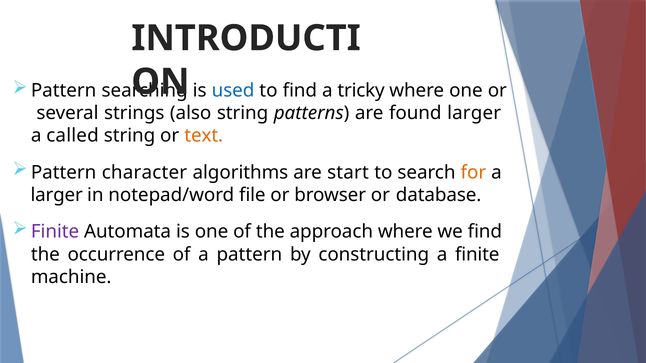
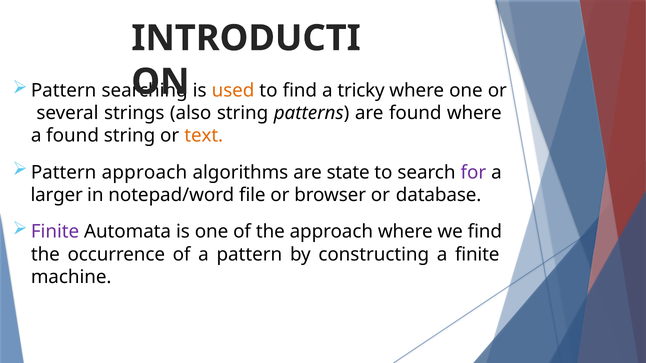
used colour: blue -> orange
found larger: larger -> where
a called: called -> found
Pattern character: character -> approach
start: start -> state
for colour: orange -> purple
